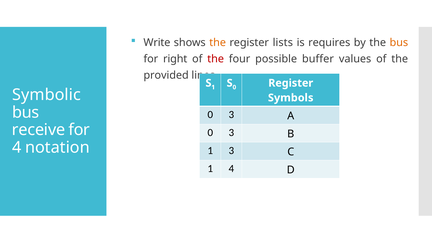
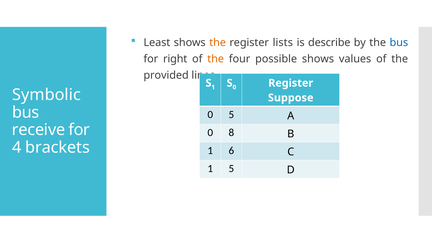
Write: Write -> Least
requires: requires -> describe
bus at (399, 43) colour: orange -> blue
the at (216, 59) colour: red -> orange
possible buffer: buffer -> shows
Symbols: Symbols -> Suppose
3 at (231, 114): 3 -> 5
3 at (231, 132): 3 -> 8
notation: notation -> brackets
1 3: 3 -> 6
1 4: 4 -> 5
